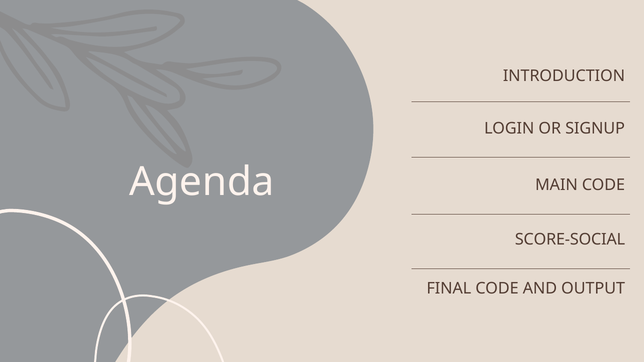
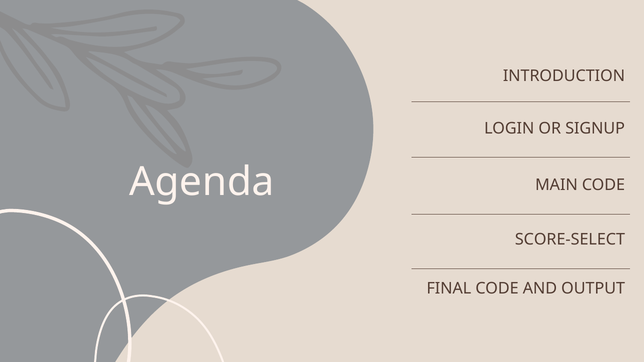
SCORE-SOCIAL: SCORE-SOCIAL -> SCORE-SELECT
